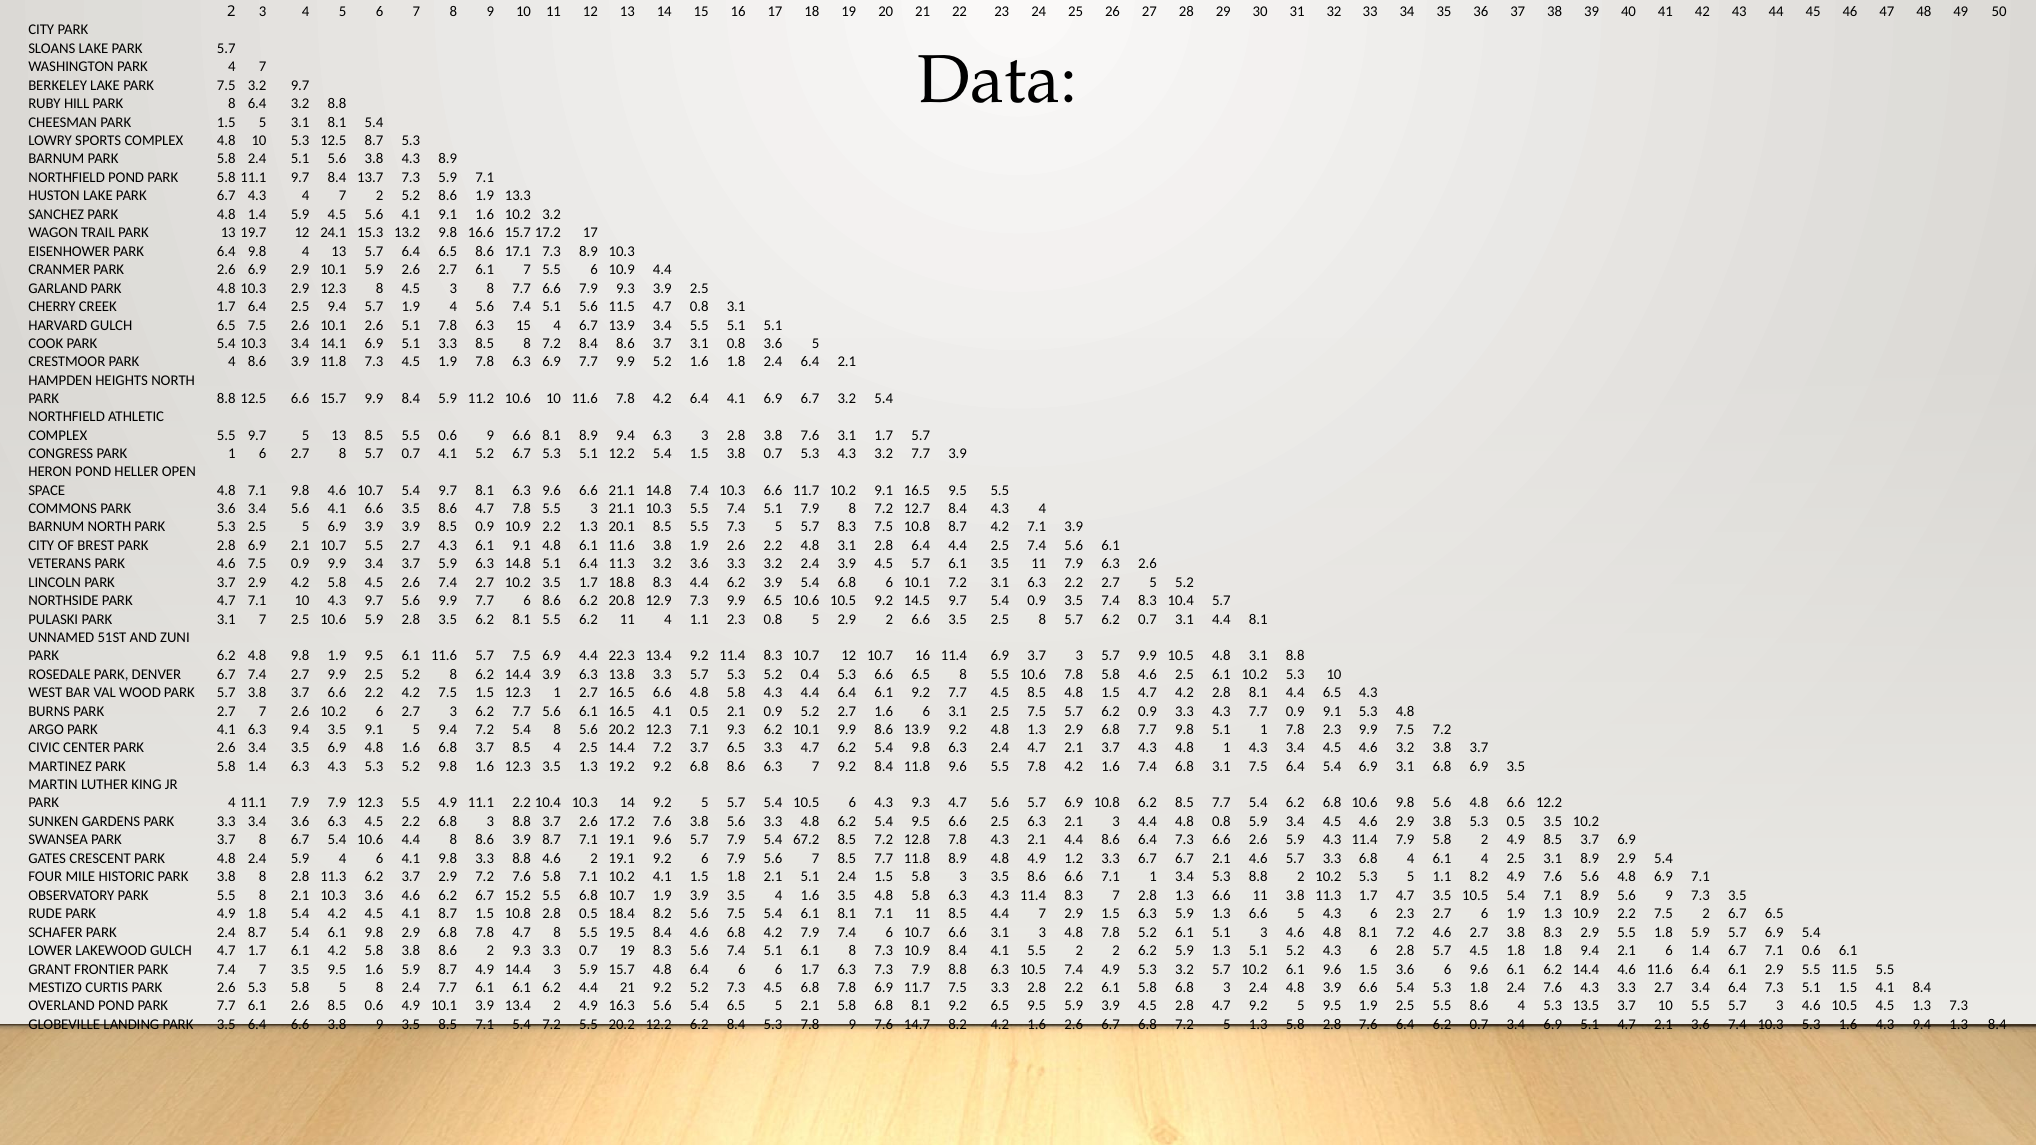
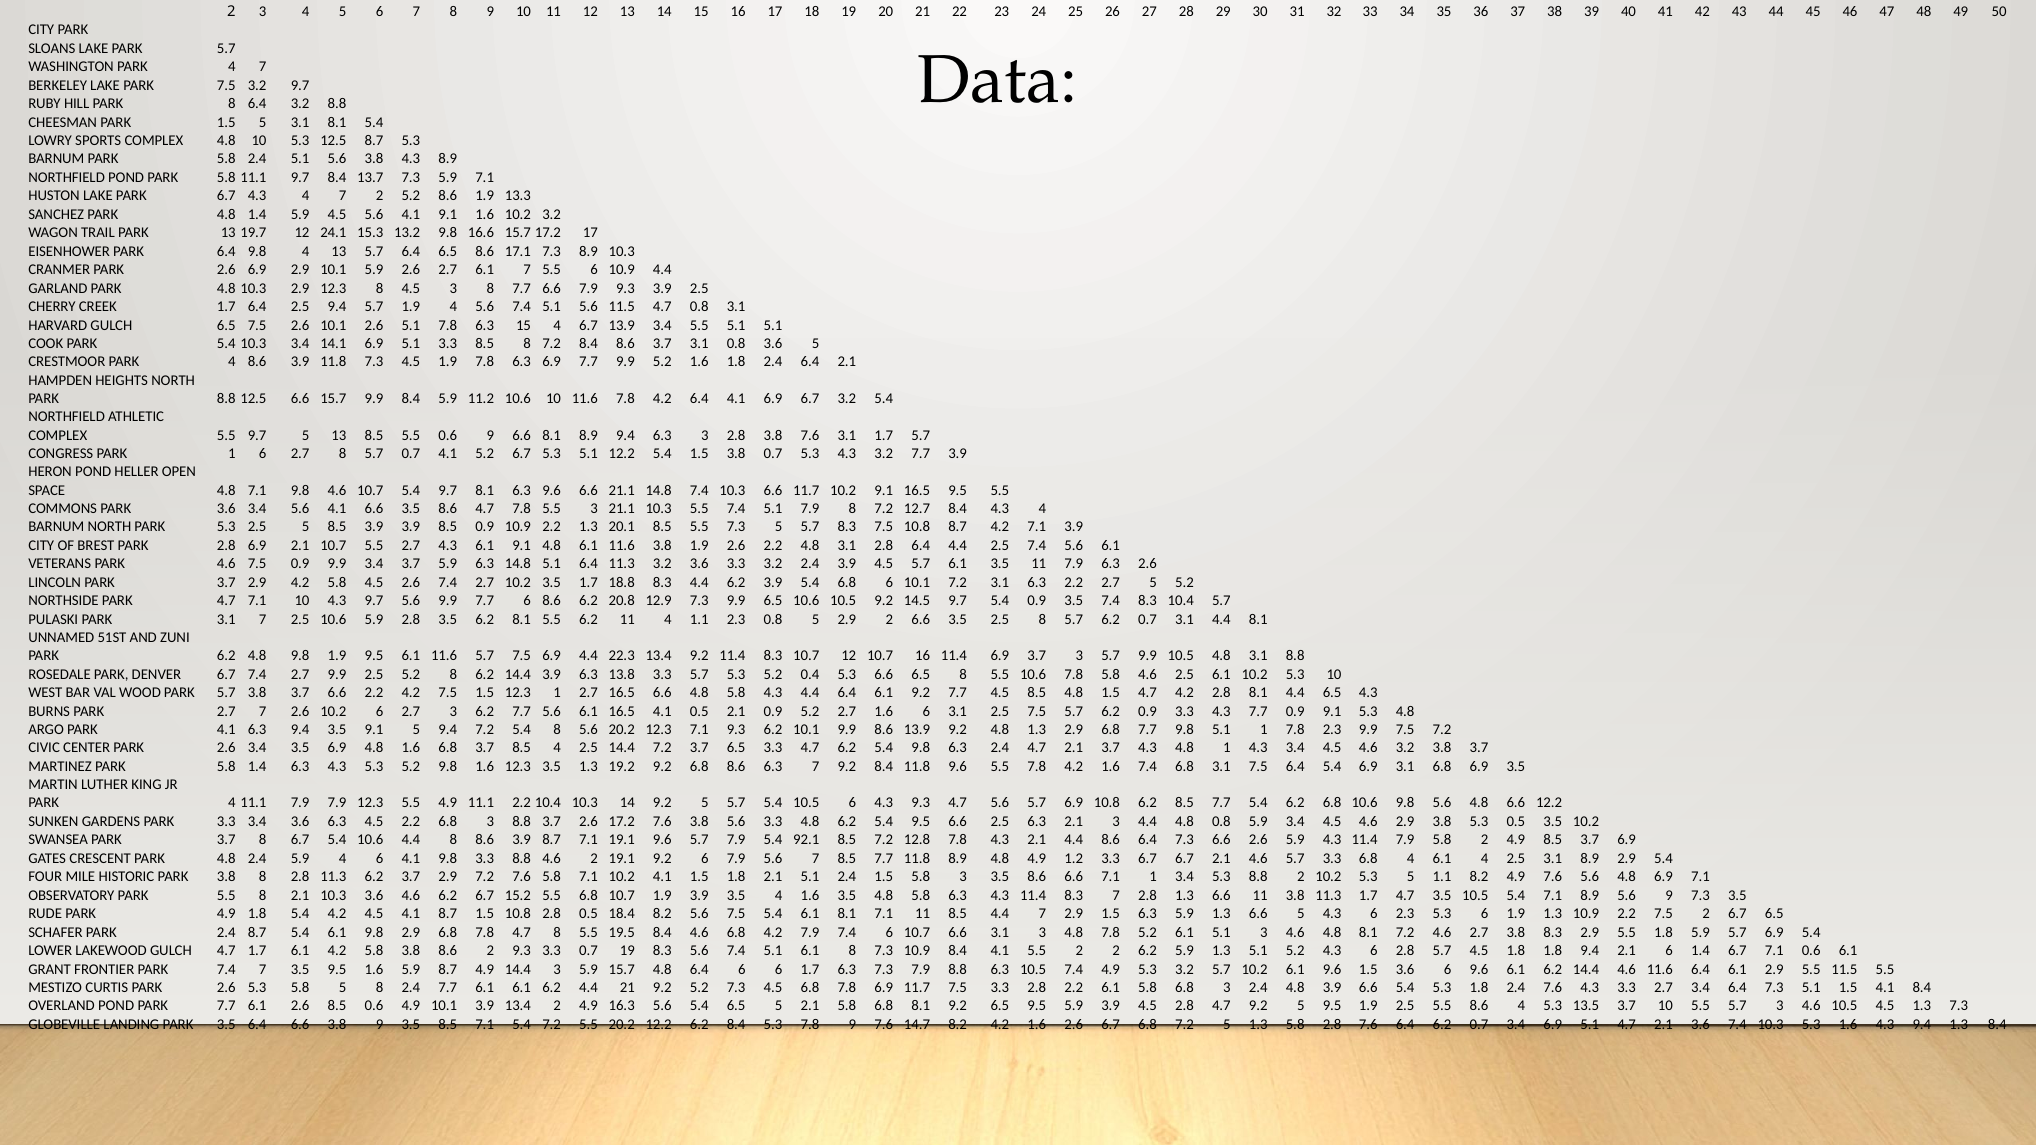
5 6.9: 6.9 -> 8.5
67.2: 67.2 -> 92.1
2.3 2.7: 2.7 -> 5.3
